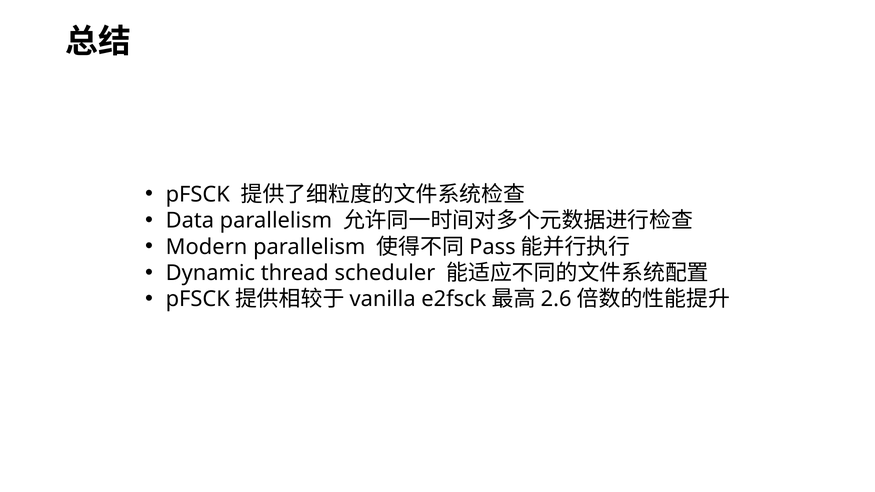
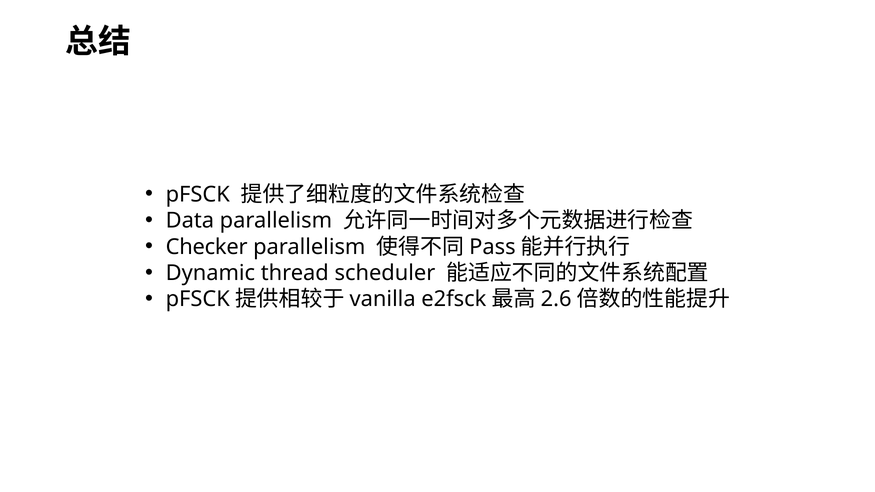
Modern: Modern -> Checker
